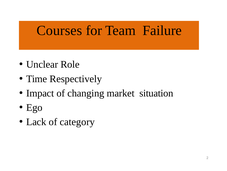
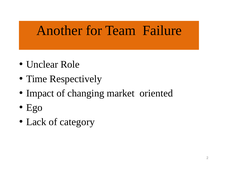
Courses: Courses -> Another
situation: situation -> oriented
